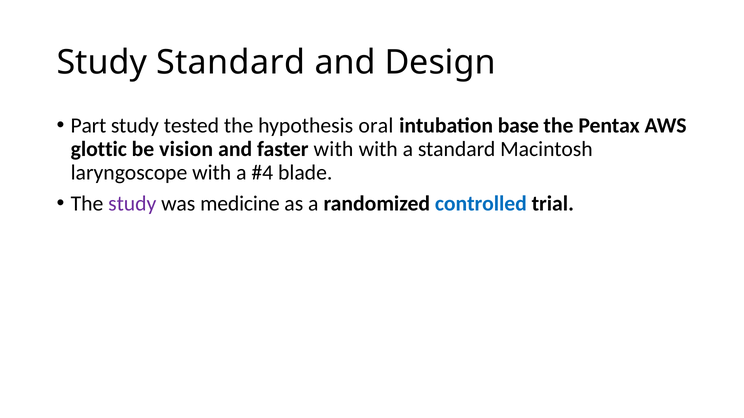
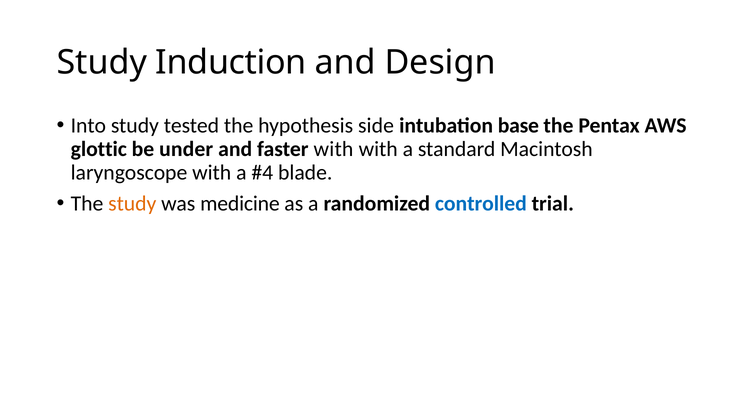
Study Standard: Standard -> Induction
Part: Part -> Into
oral: oral -> side
vision: vision -> under
study at (132, 204) colour: purple -> orange
